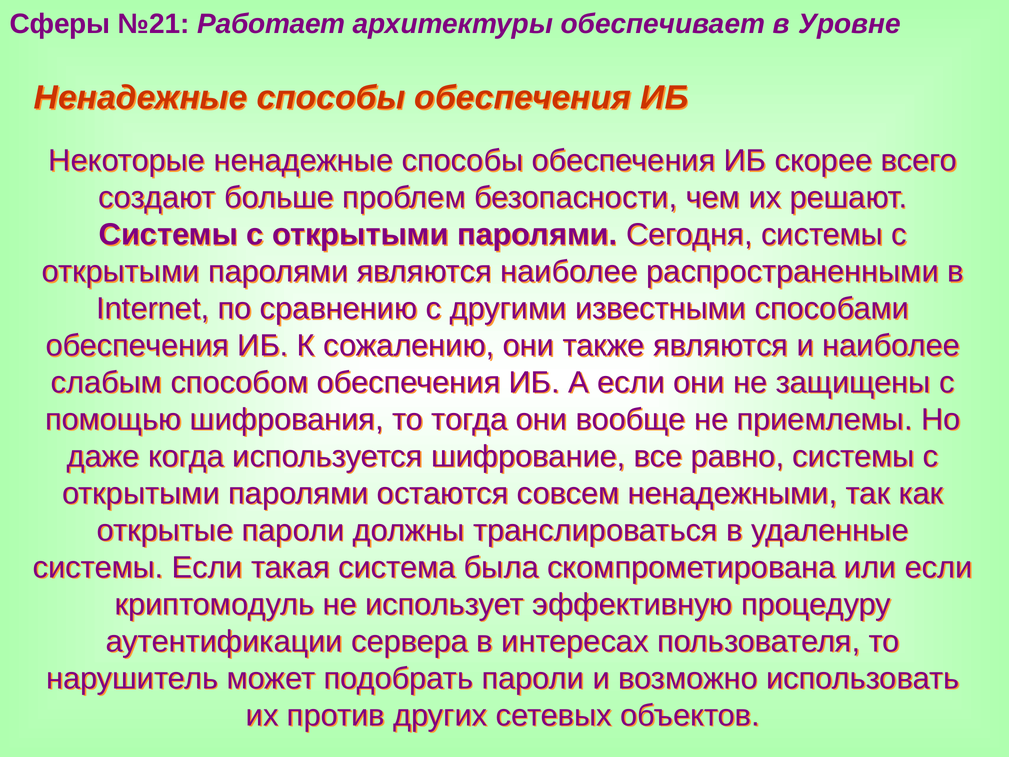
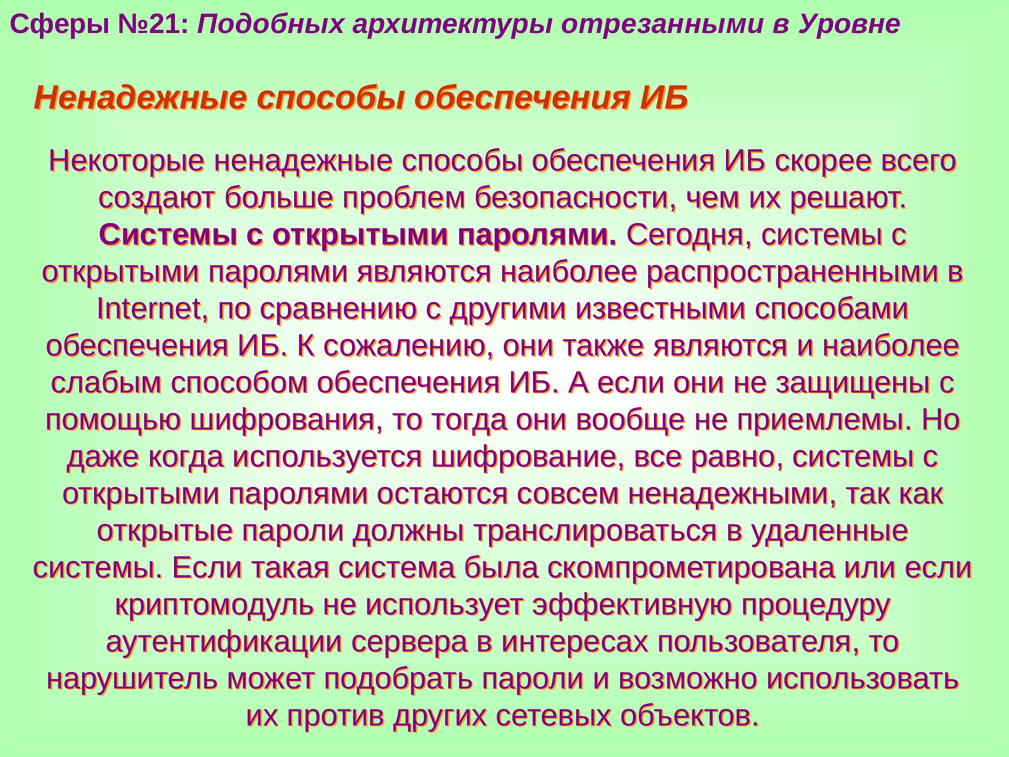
Работает: Работает -> Подобных
обеспечивает: обеспечивает -> отрезанными
